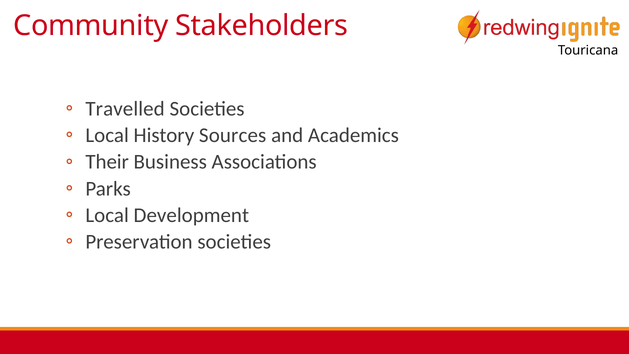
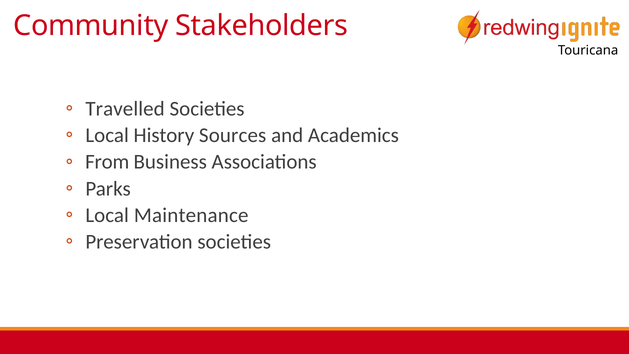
Their: Their -> From
Development: Development -> Maintenance
